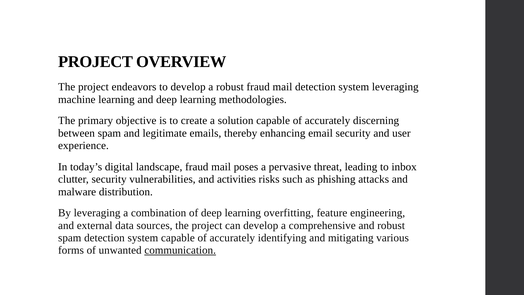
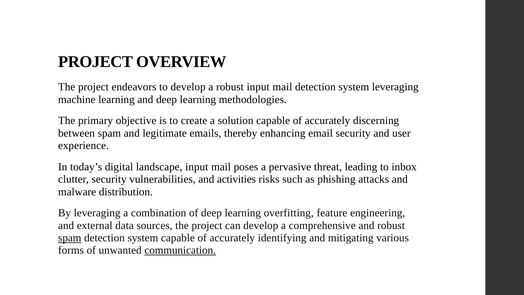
robust fraud: fraud -> input
landscape fraud: fraud -> input
spam at (70, 238) underline: none -> present
